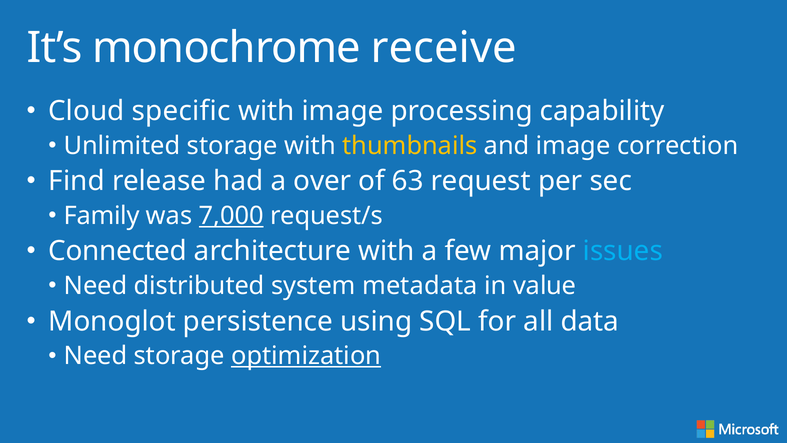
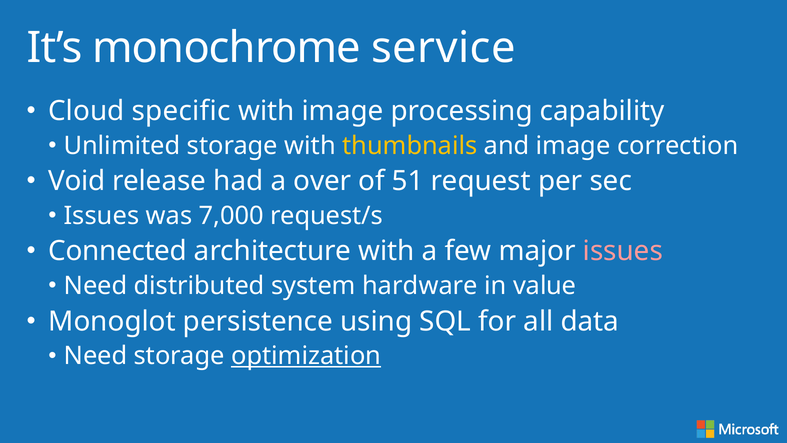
receive: receive -> service
Find: Find -> Void
63: 63 -> 51
Family at (102, 216): Family -> Issues
7,000 underline: present -> none
issues at (623, 251) colour: light blue -> pink
metadata: metadata -> hardware
